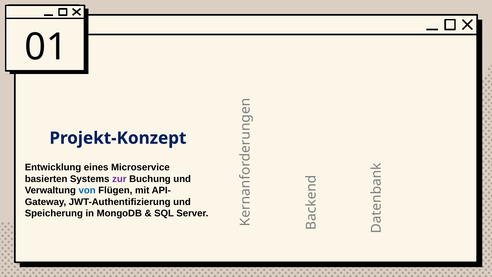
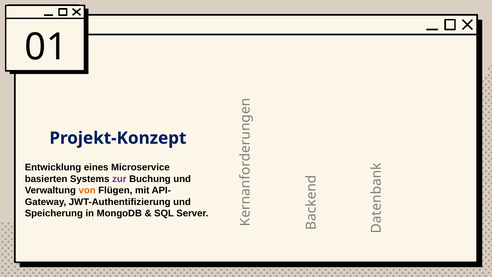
von colour: blue -> orange
